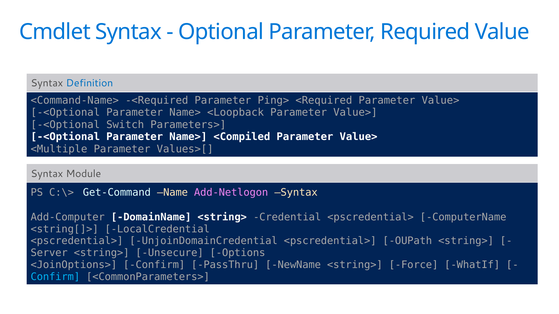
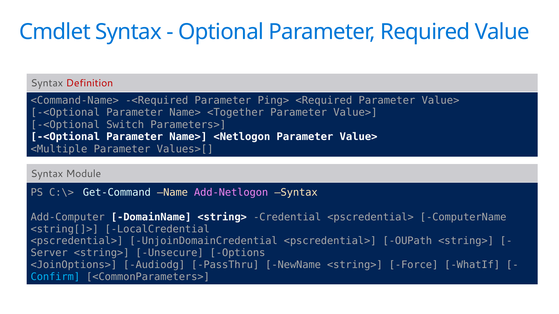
Definition colour: blue -> red
<Loopback: <Loopback -> <Together
<Compiled: <Compiled -> <Netlogon
<JoinOptions> Confirm: Confirm -> Audiodg
